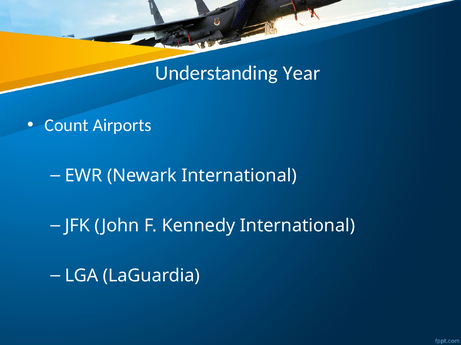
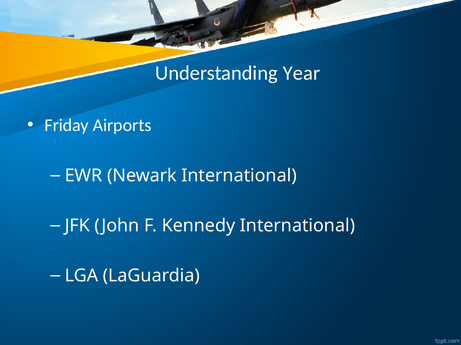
Count: Count -> Friday
